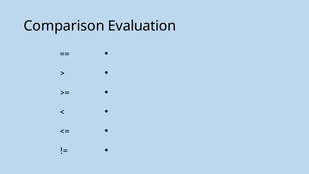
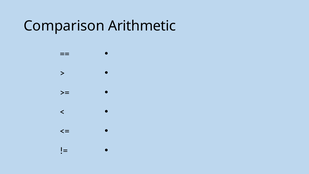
Evaluation: Evaluation -> Arithmetic
